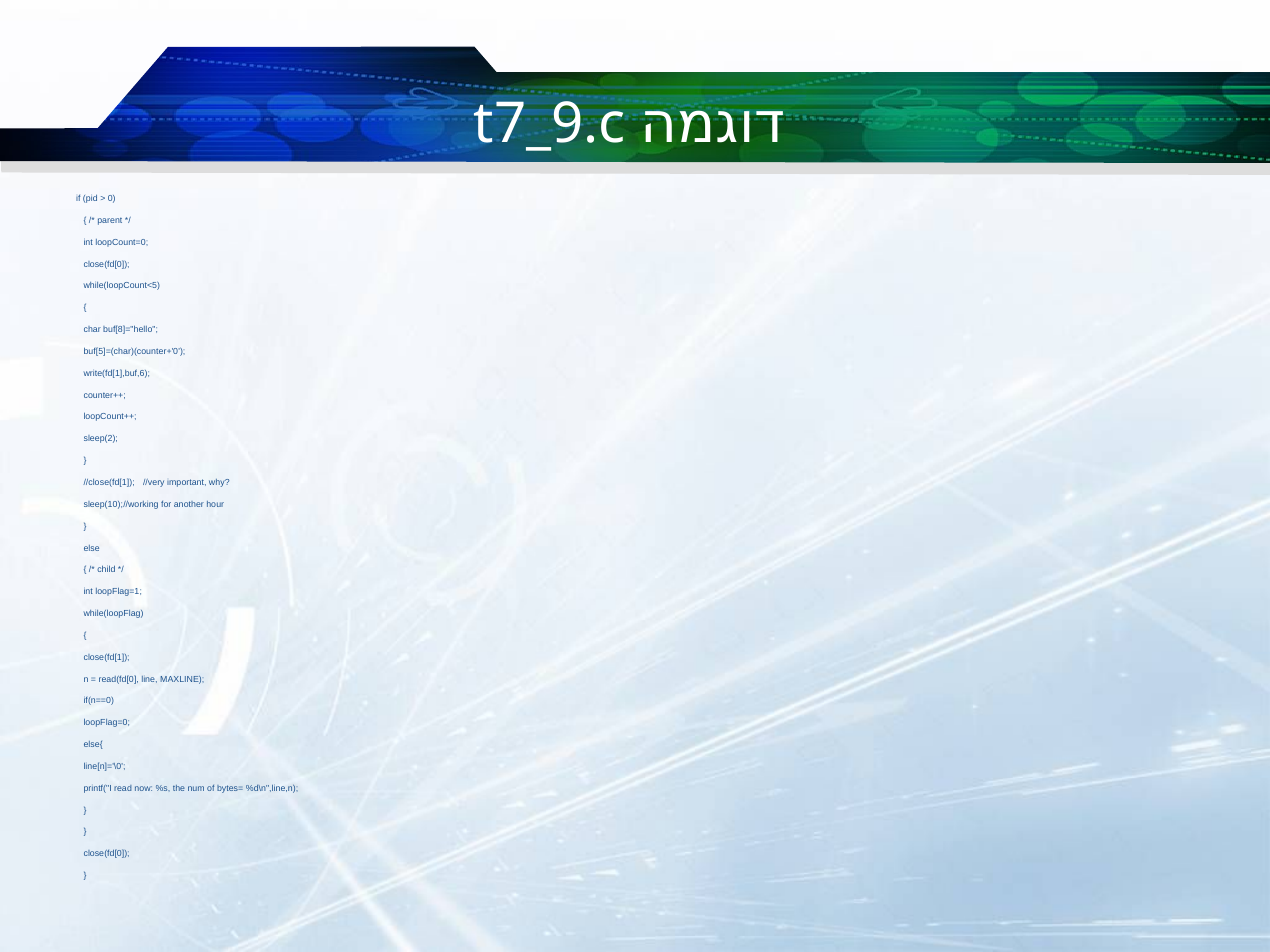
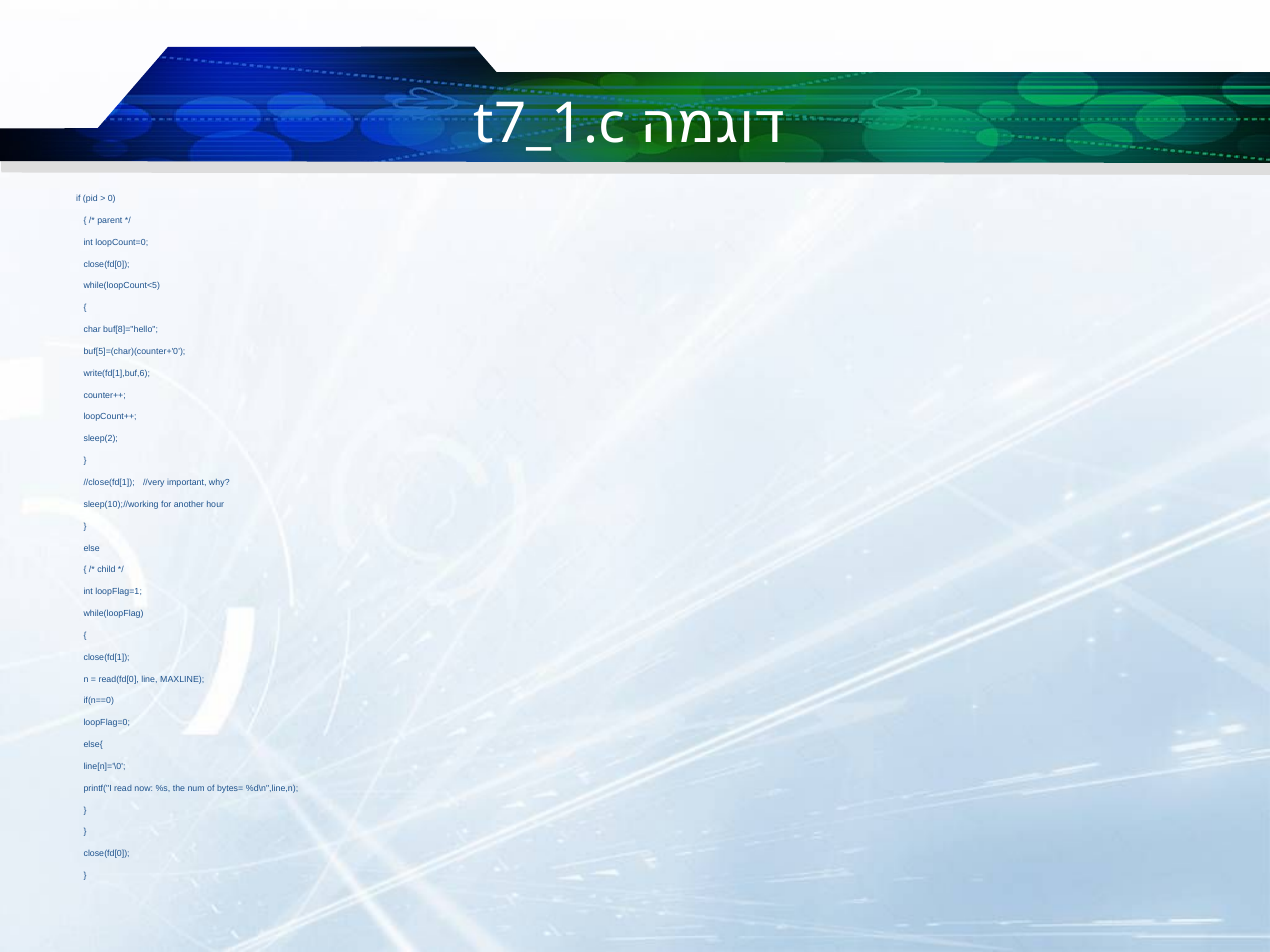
t7_9.c: t7_9.c -> t7_1.c
